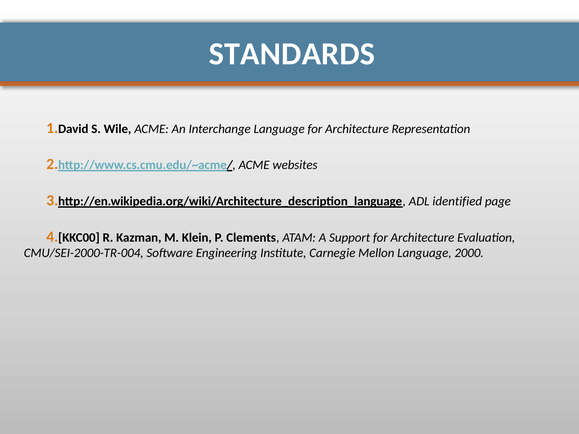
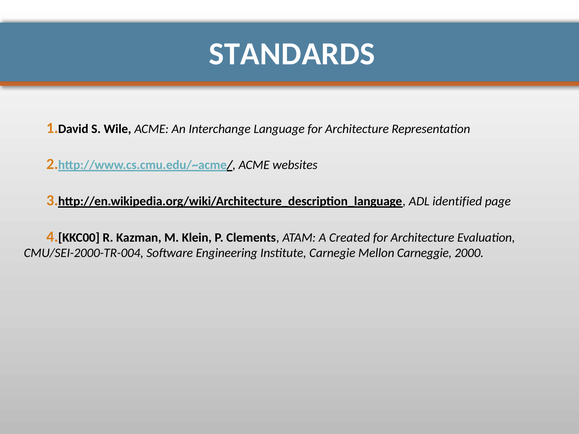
Support: Support -> Created
Mellon Language: Language -> Carneggie
